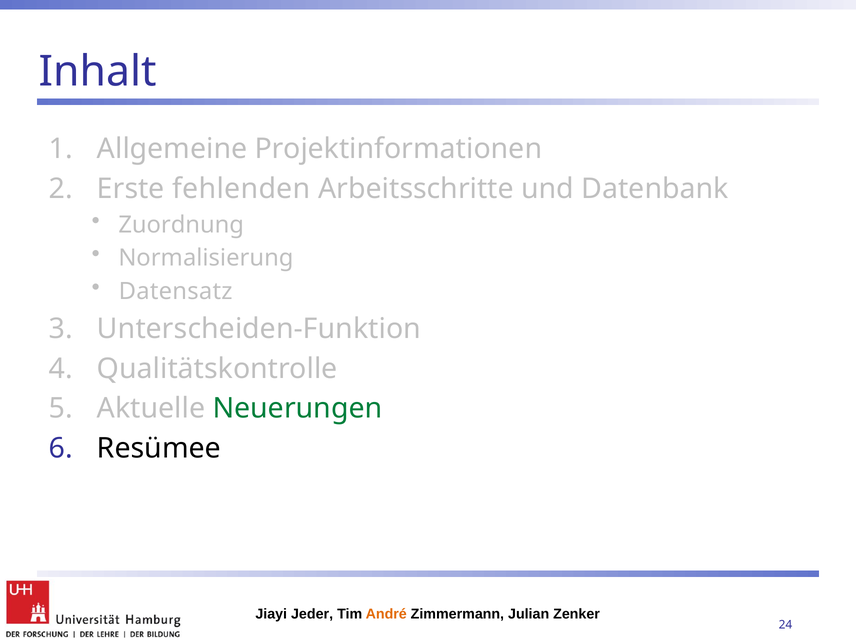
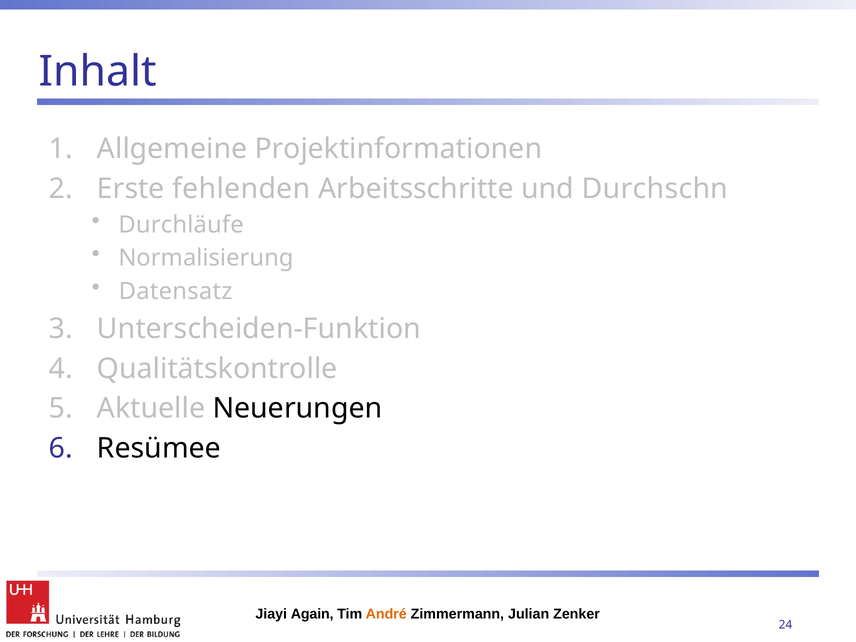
Datenbank: Datenbank -> Durchschn
Zuordnung: Zuordnung -> Durchläufe
Neuerungen colour: green -> black
Jeder: Jeder -> Again
